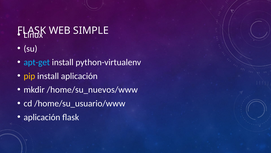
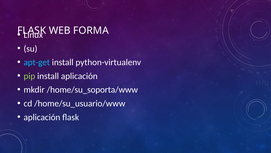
SIMPLE: SIMPLE -> FORMA
pip colour: yellow -> light green
/home/su_nuevos/www: /home/su_nuevos/www -> /home/su_soporta/www
